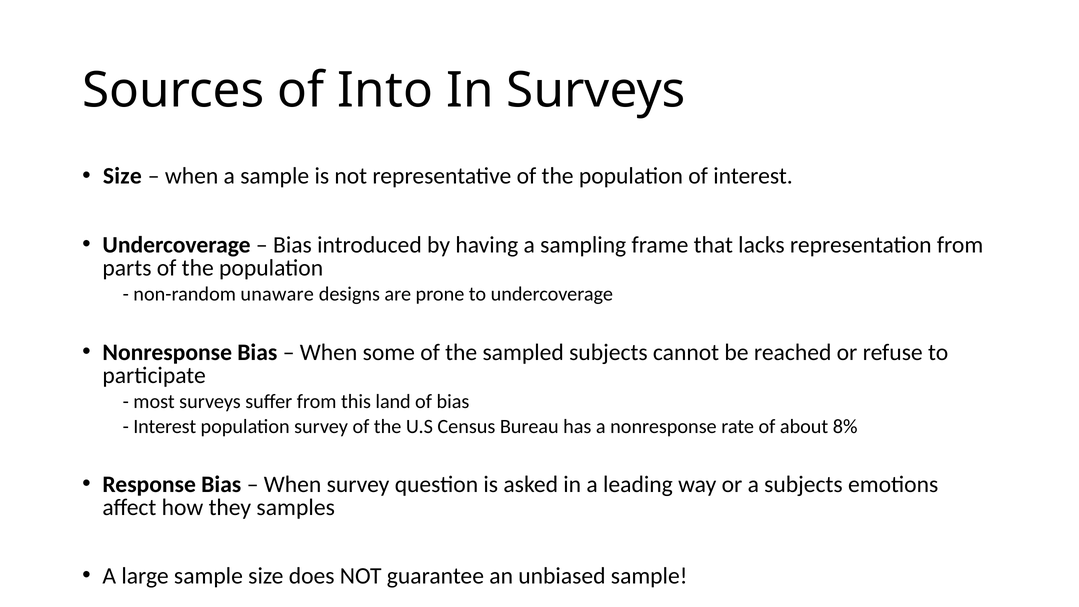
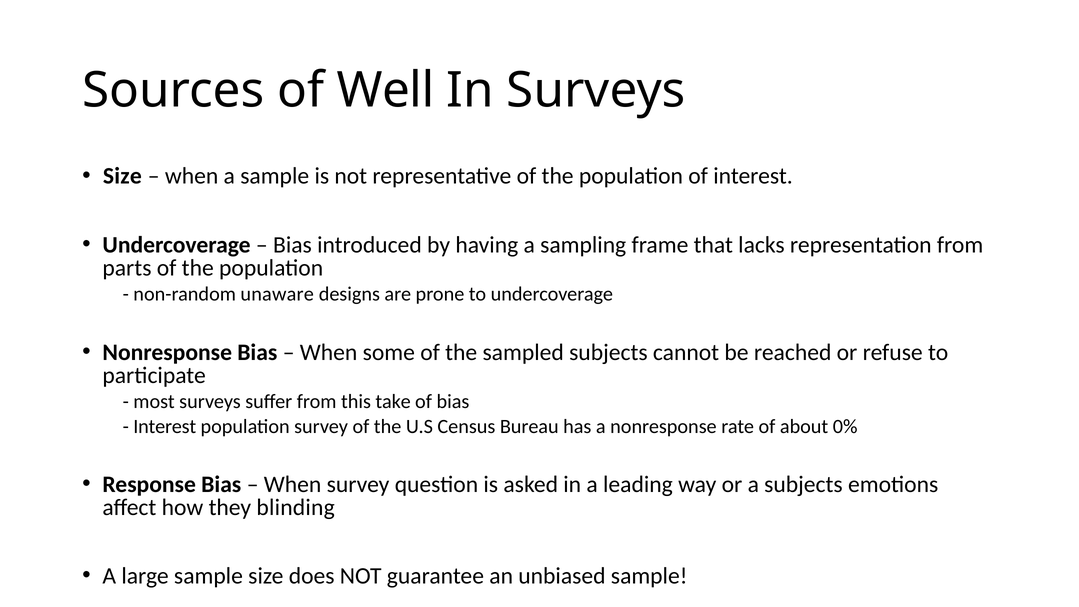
Into: Into -> Well
land: land -> take
8%: 8% -> 0%
samples: samples -> blinding
